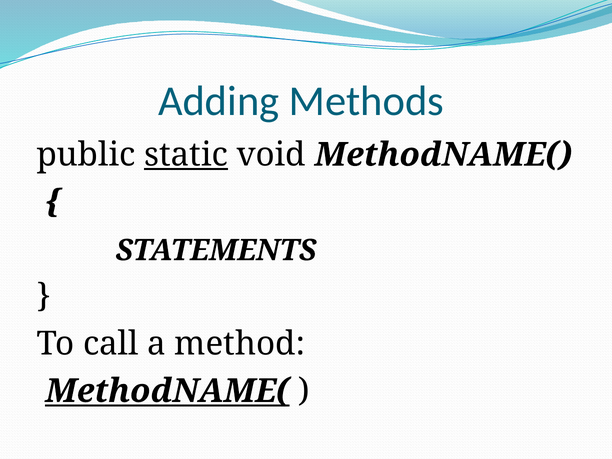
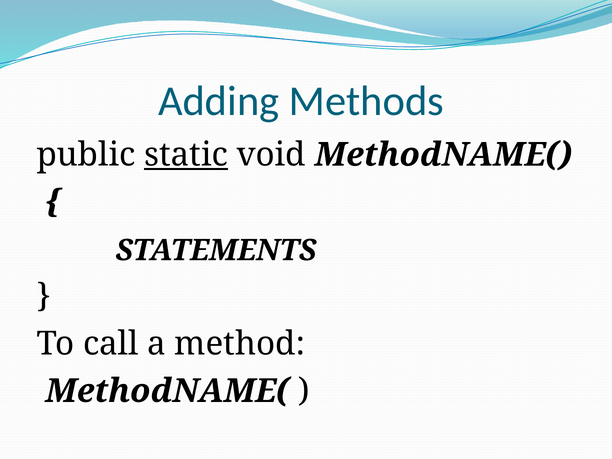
MethodNAME( at (167, 391) underline: present -> none
